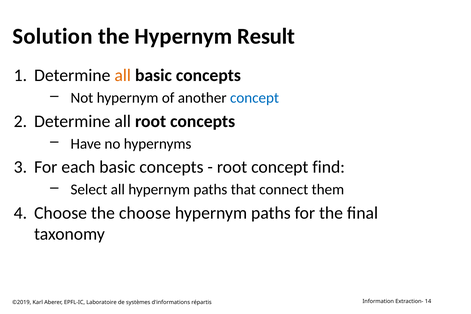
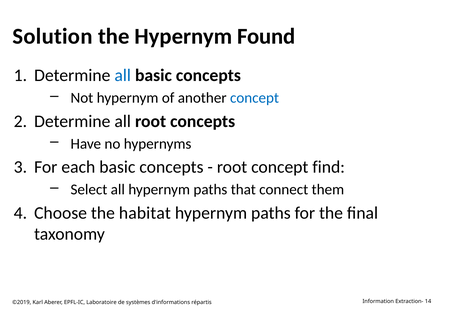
Result: Result -> Found
all at (123, 75) colour: orange -> blue
the choose: choose -> habitat
